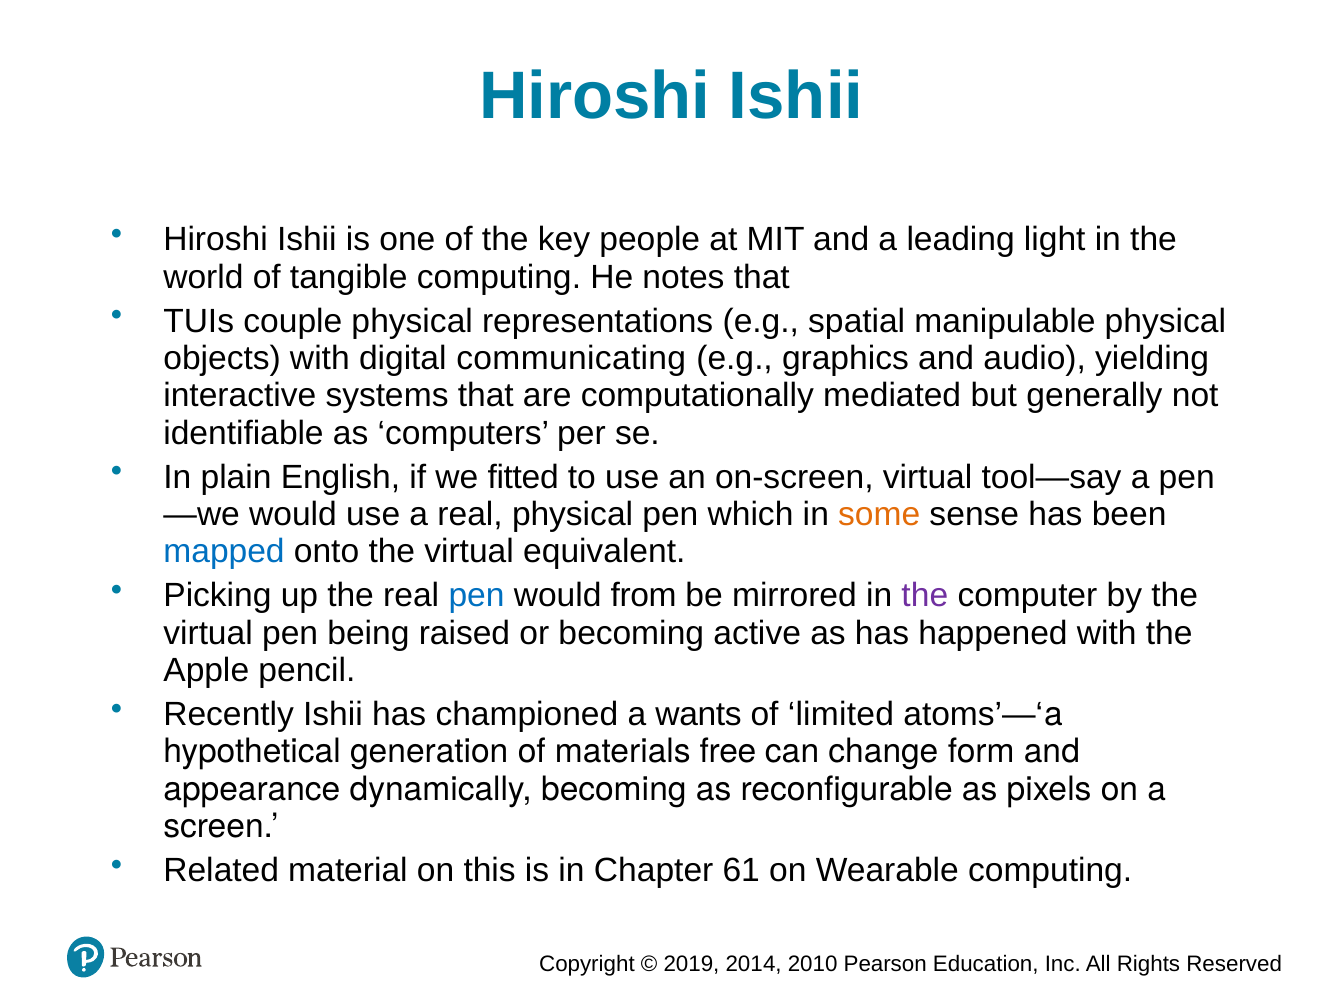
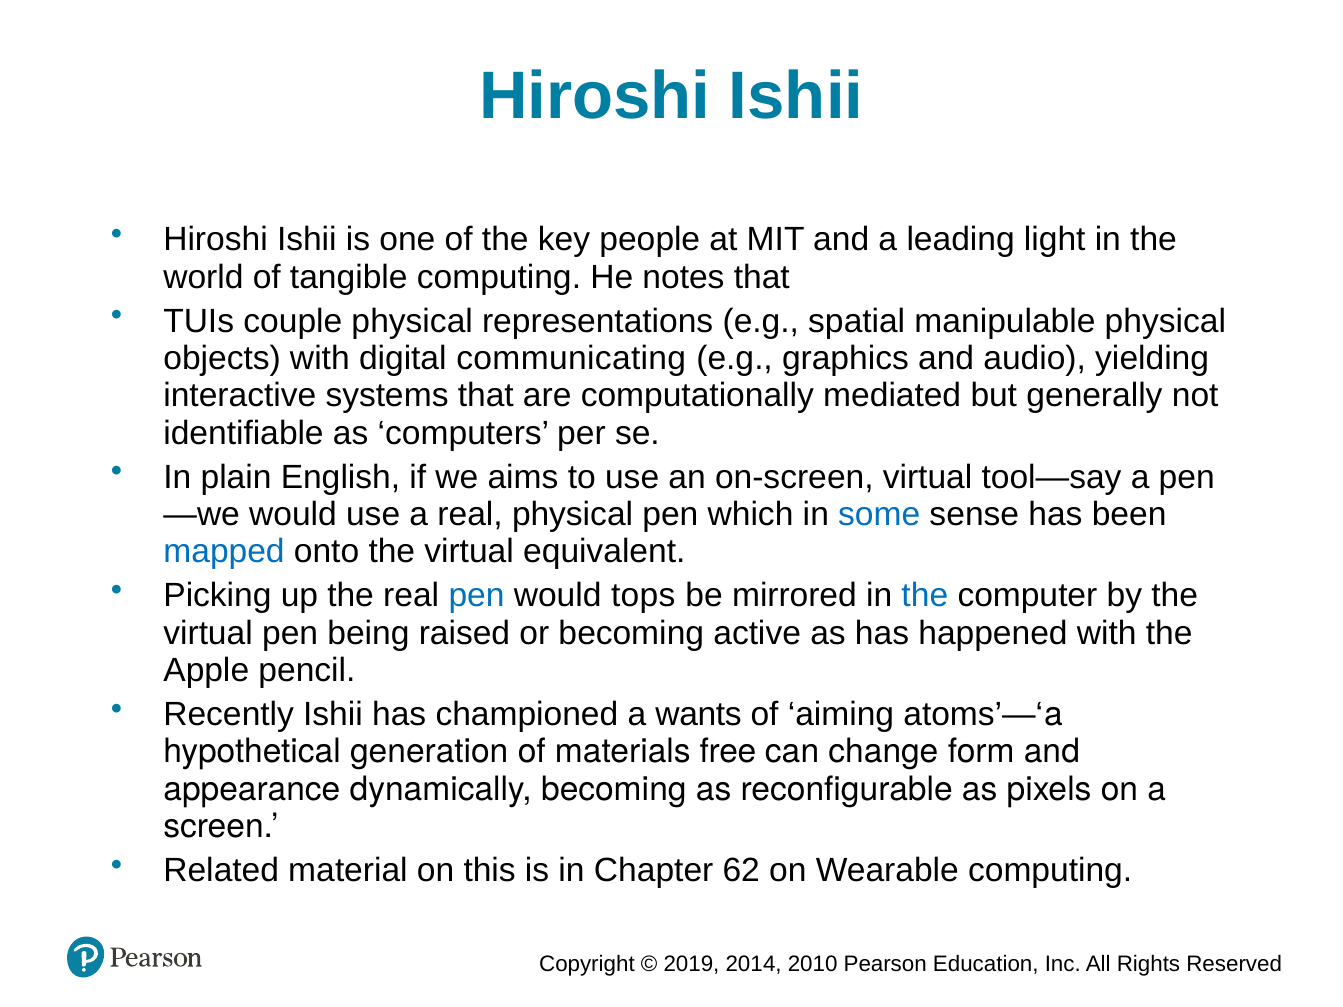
fitted: fitted -> aims
some colour: orange -> blue
from: from -> tops
the at (925, 596) colour: purple -> blue
limited: limited -> aiming
61: 61 -> 62
